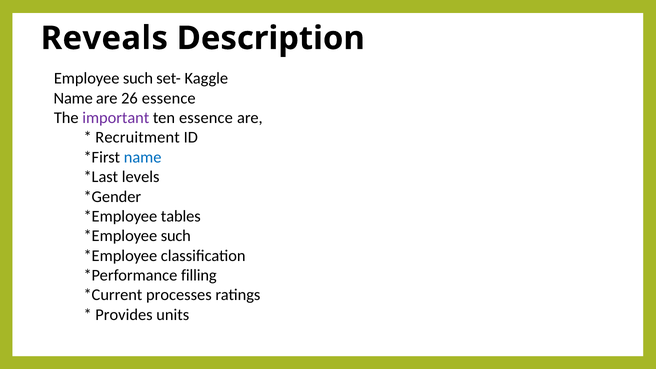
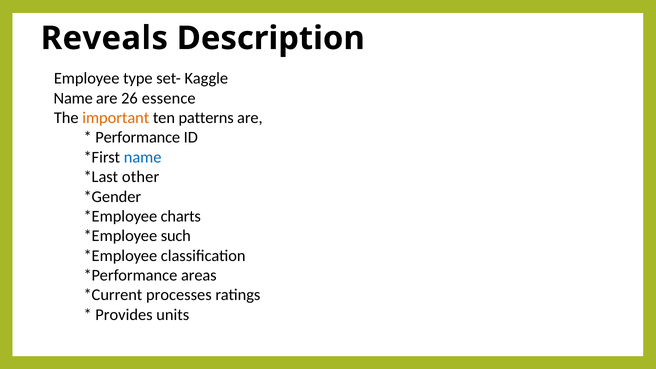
Employee such: such -> type
important colour: purple -> orange
ten essence: essence -> patterns
Recruitment: Recruitment -> Performance
levels: levels -> other
tables: tables -> charts
filling: filling -> areas
